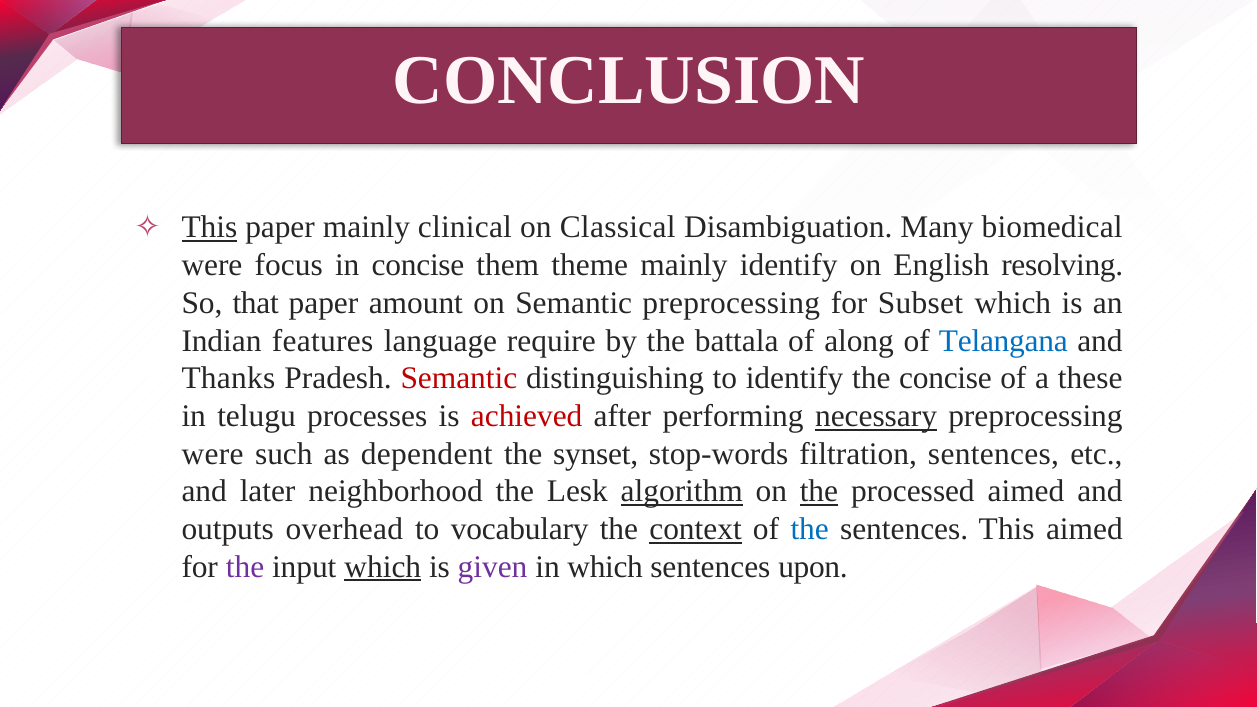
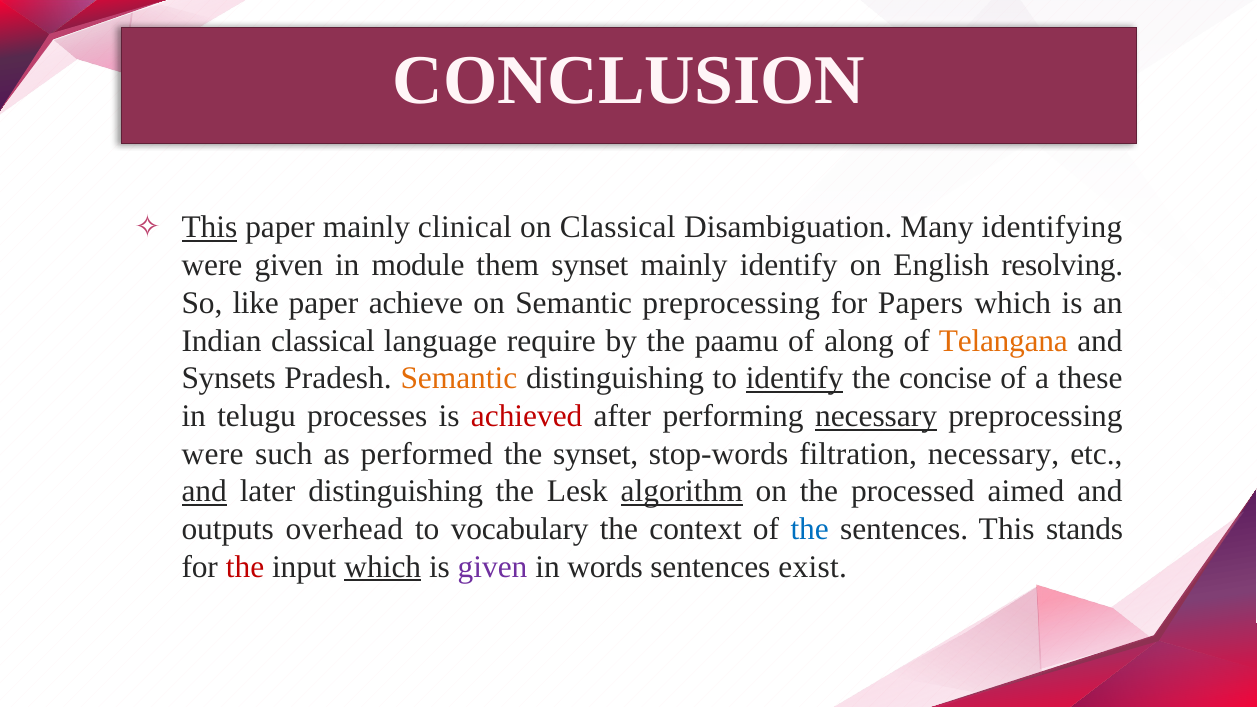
biomedical: biomedical -> identifying
were focus: focus -> given
in concise: concise -> module
them theme: theme -> synset
that: that -> like
amount: amount -> achieve
Subset: Subset -> Papers
Indian features: features -> classical
battala: battala -> paamu
Telangana colour: blue -> orange
Thanks: Thanks -> Synsets
Semantic at (459, 378) colour: red -> orange
identify at (795, 378) underline: none -> present
dependent: dependent -> performed
filtration sentences: sentences -> necessary
and at (204, 492) underline: none -> present
later neighborhood: neighborhood -> distinguishing
the at (819, 492) underline: present -> none
context underline: present -> none
This aimed: aimed -> stands
the at (245, 567) colour: purple -> red
in which: which -> words
upon: upon -> exist
